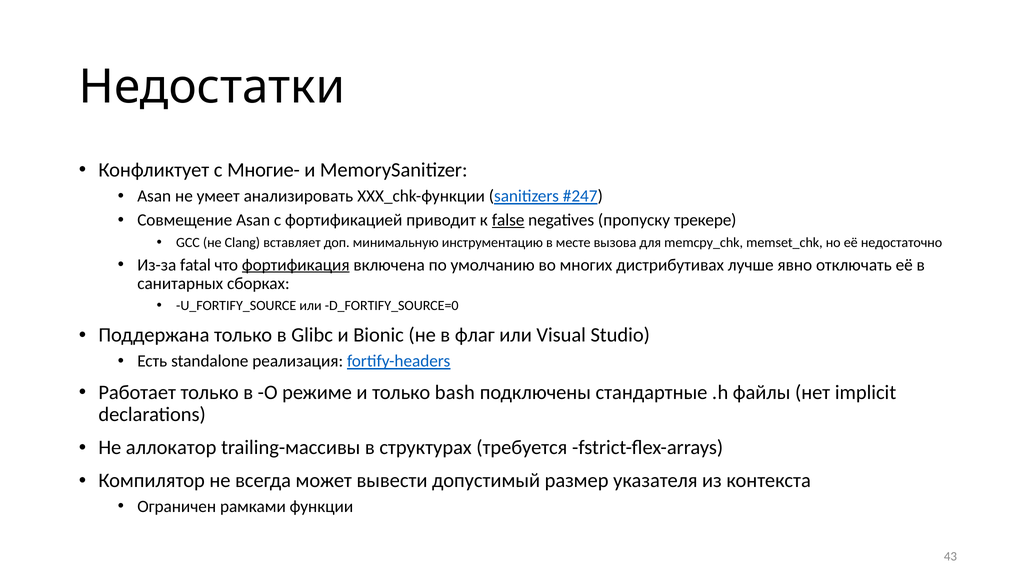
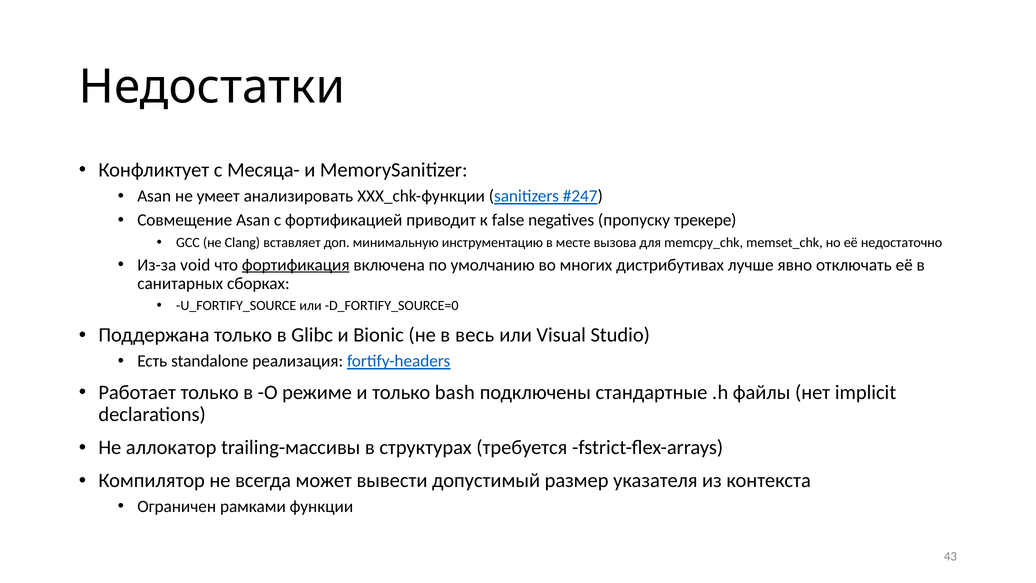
Многие-: Многие- -> Месяца-
false underline: present -> none
fatal: fatal -> void
флаг: флаг -> весь
